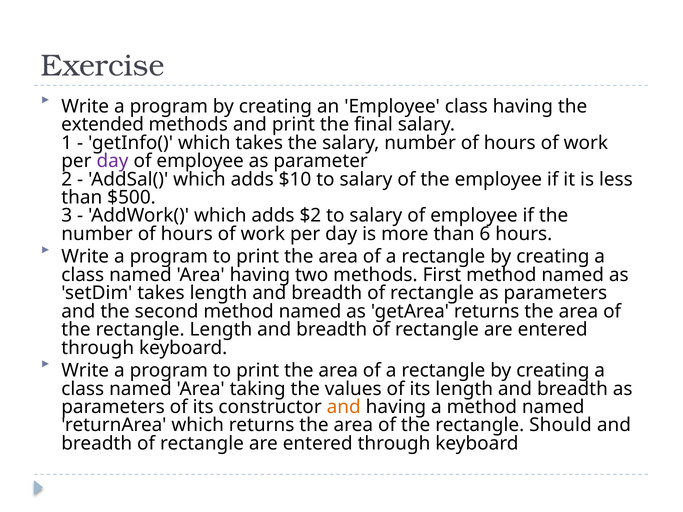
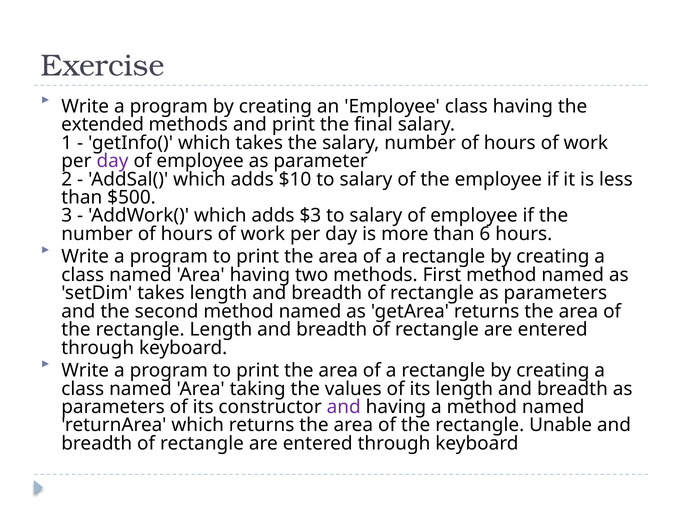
$2: $2 -> $3
and at (344, 407) colour: orange -> purple
Should: Should -> Unable
